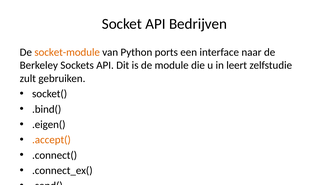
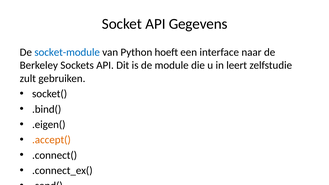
Bedrijven: Bedrijven -> Gegevens
socket-module colour: orange -> blue
ports: ports -> hoeft
